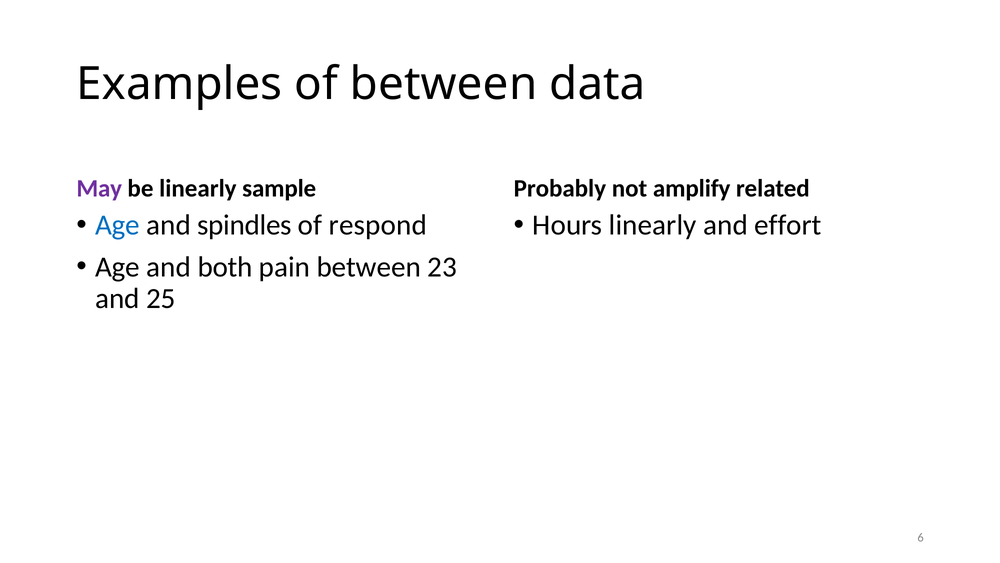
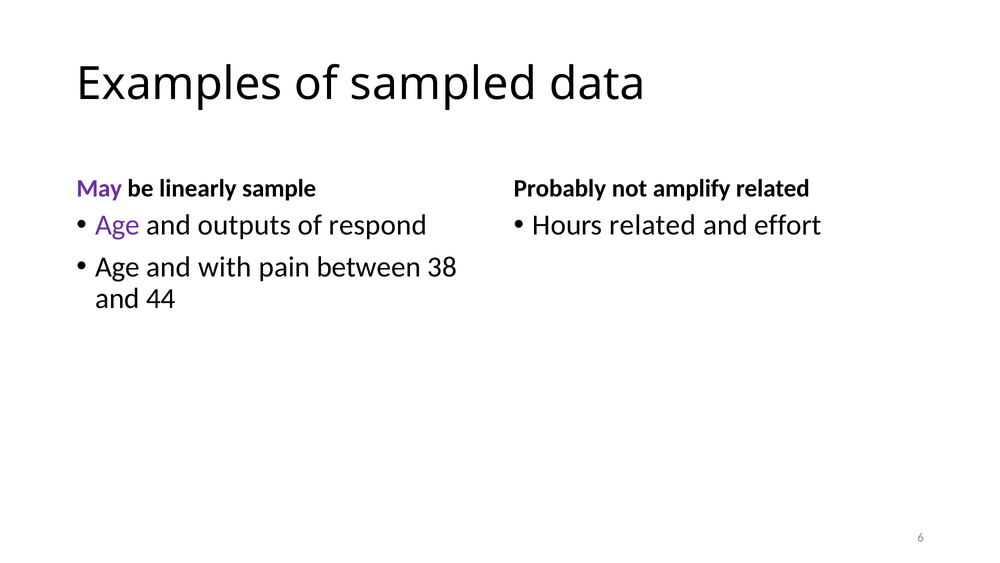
of between: between -> sampled
Age at (118, 225) colour: blue -> purple
spindles: spindles -> outputs
Hours linearly: linearly -> related
both: both -> with
23: 23 -> 38
25: 25 -> 44
